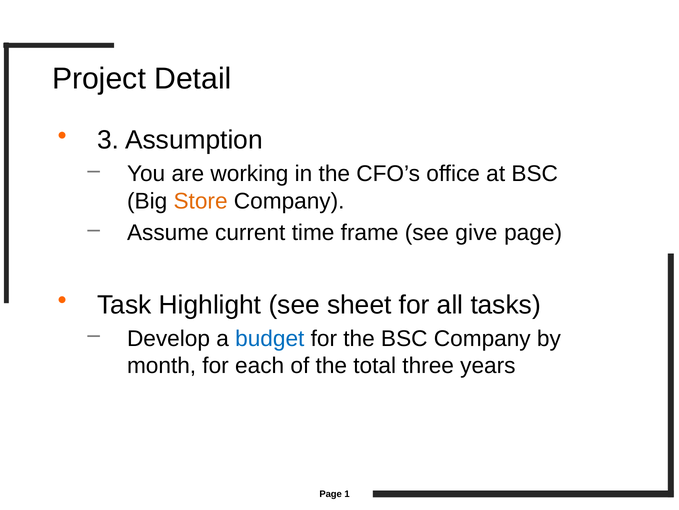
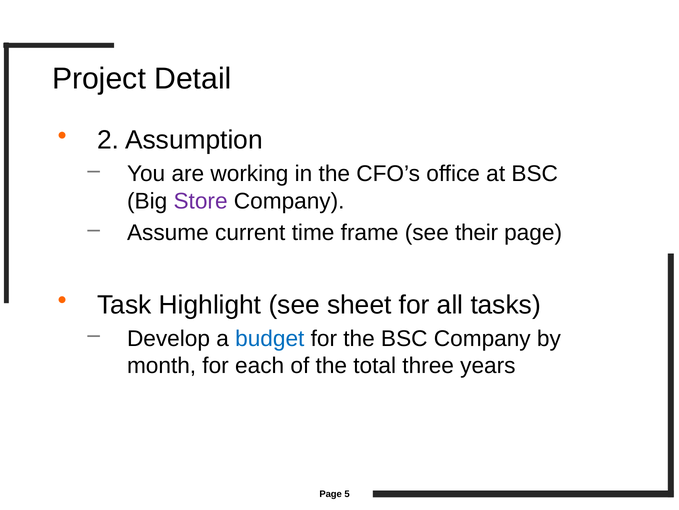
3: 3 -> 2
Store colour: orange -> purple
give: give -> their
1: 1 -> 5
